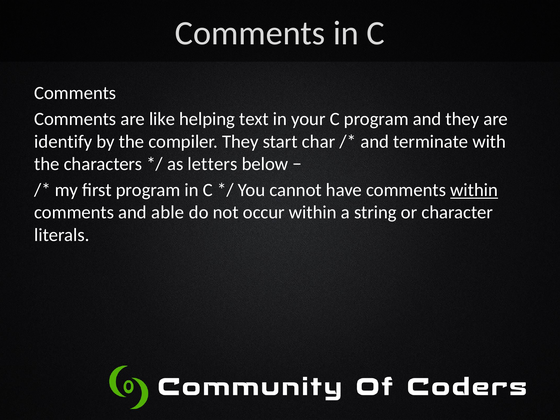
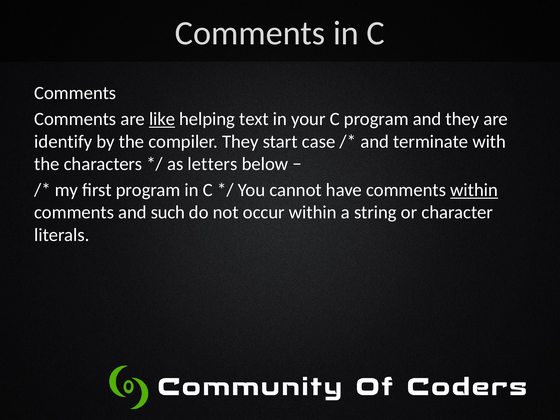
like underline: none -> present
char: char -> case
able: able -> such
